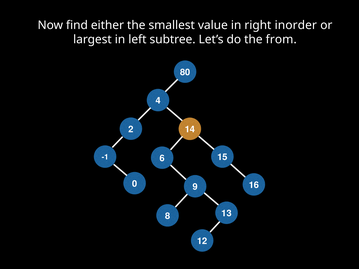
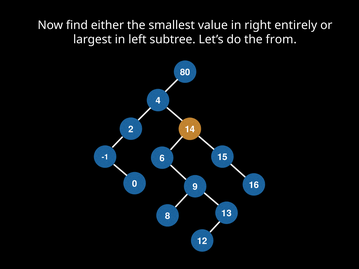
inorder: inorder -> entirely
